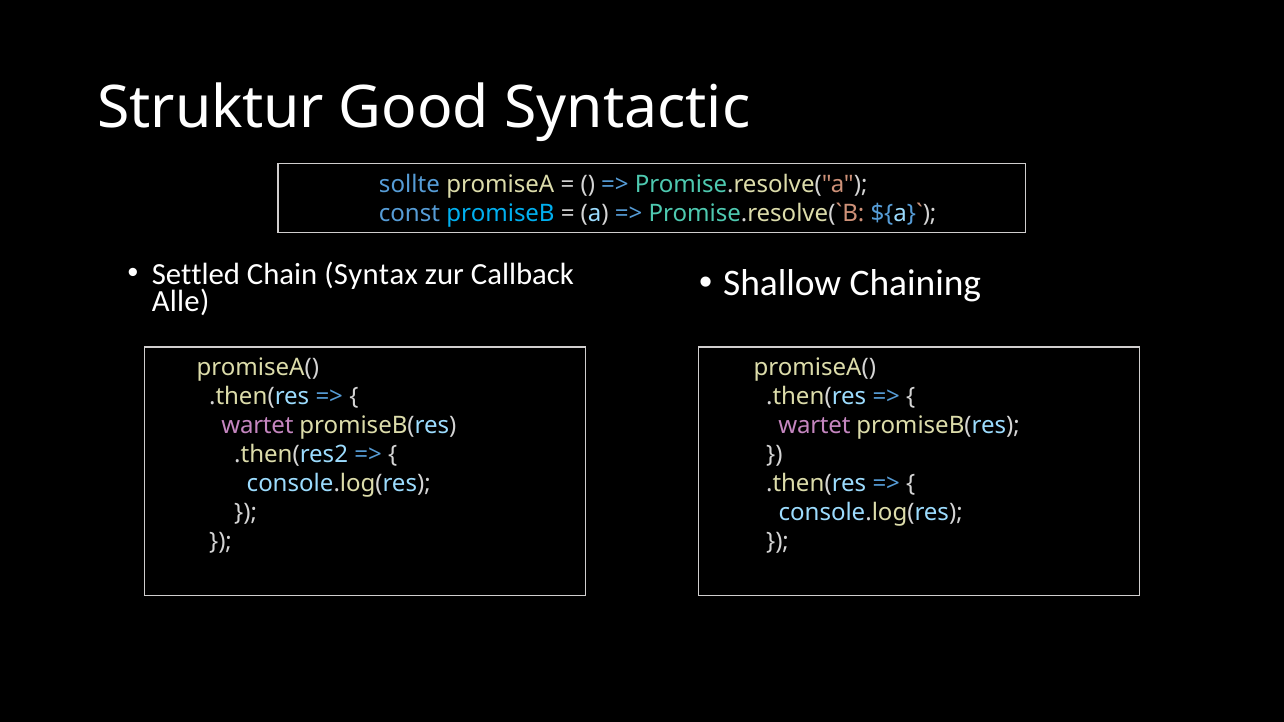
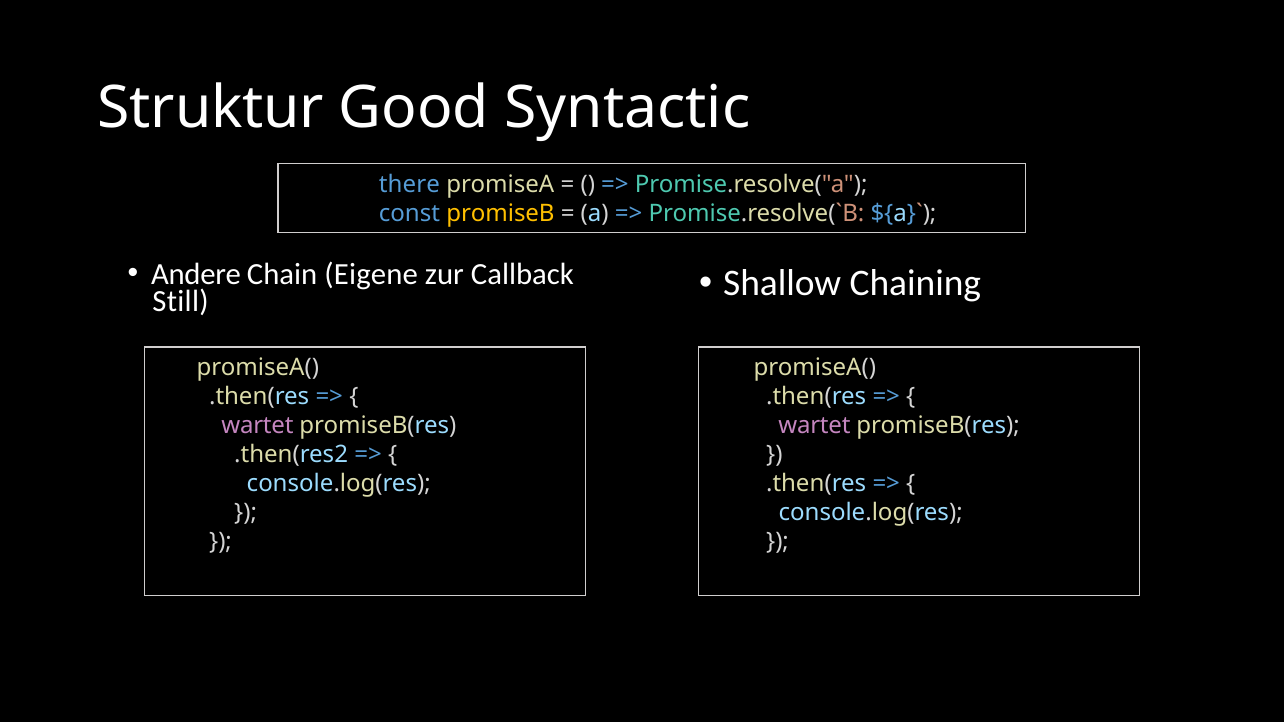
sollte: sollte -> there
promiseB colour: light blue -> yellow
Settled: Settled -> Andere
Syntax: Syntax -> Eigene
Alle: Alle -> Still
